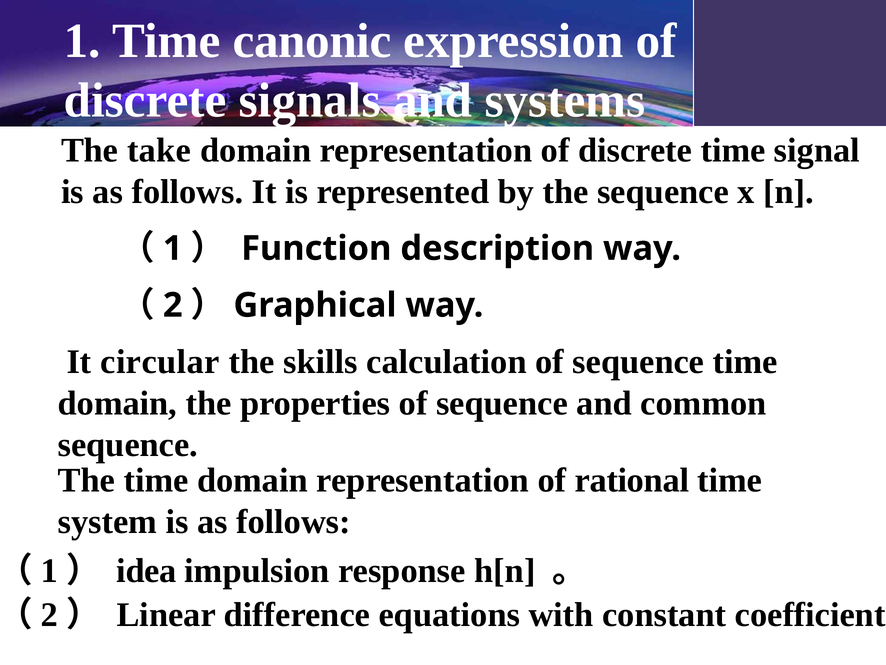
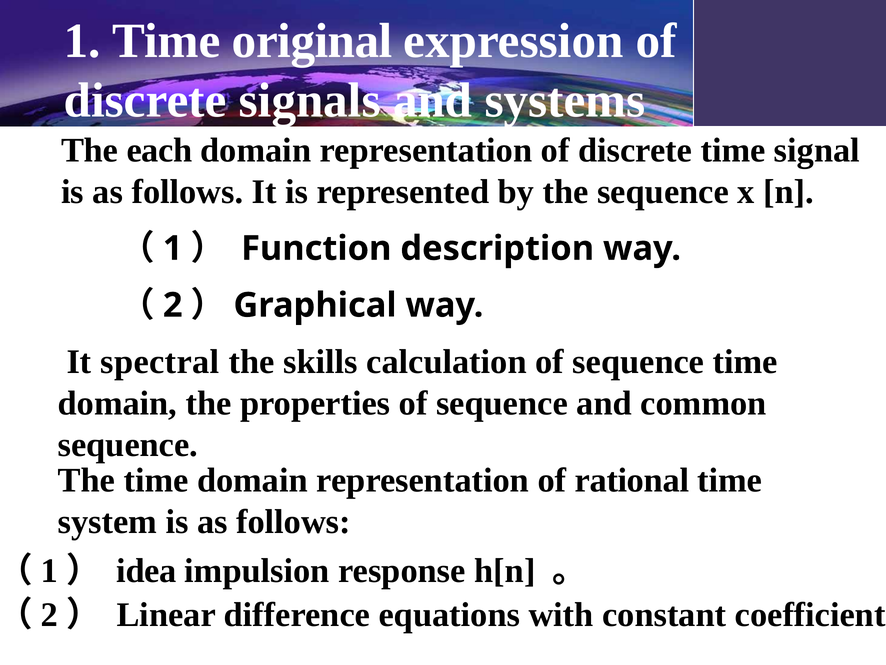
canonic: canonic -> original
take: take -> each
circular: circular -> spectral
